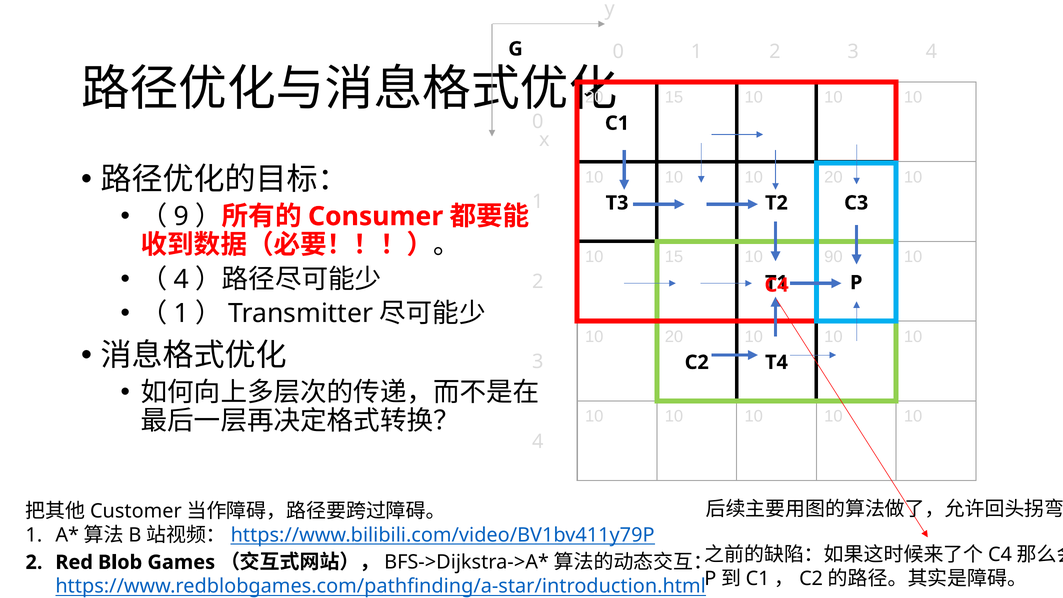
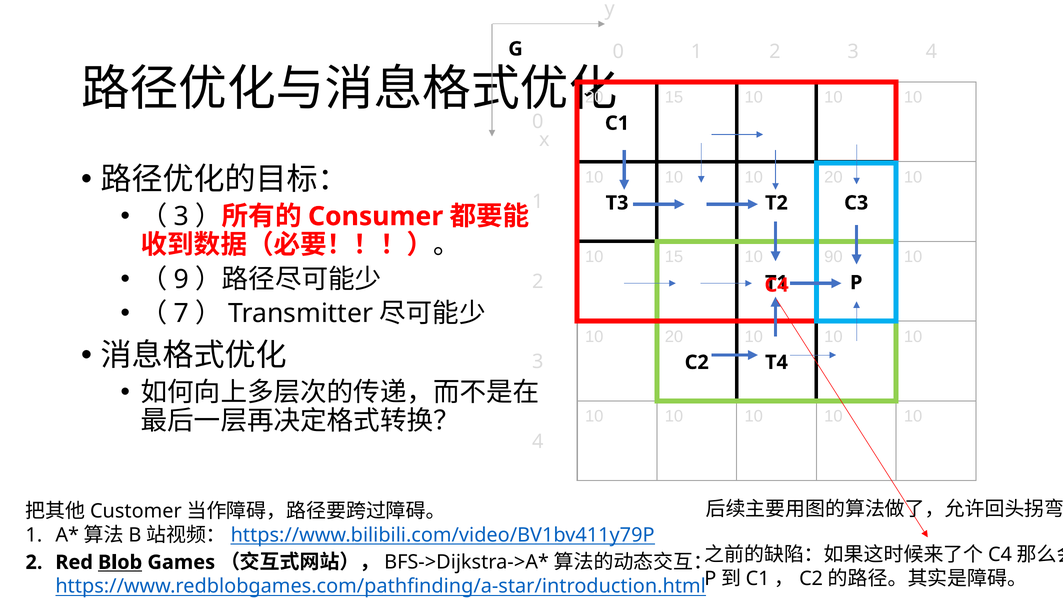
9 at (181, 216): 9 -> 3
4 at (181, 279): 4 -> 9
1 at (181, 313): 1 -> 7
Blob underline: none -> present
